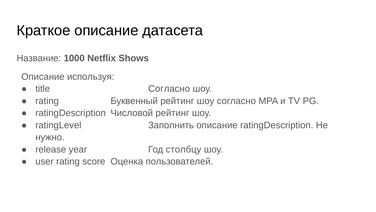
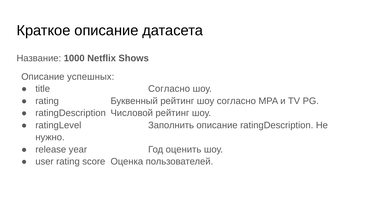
используя: используя -> успешных
столбцу: столбцу -> оценить
